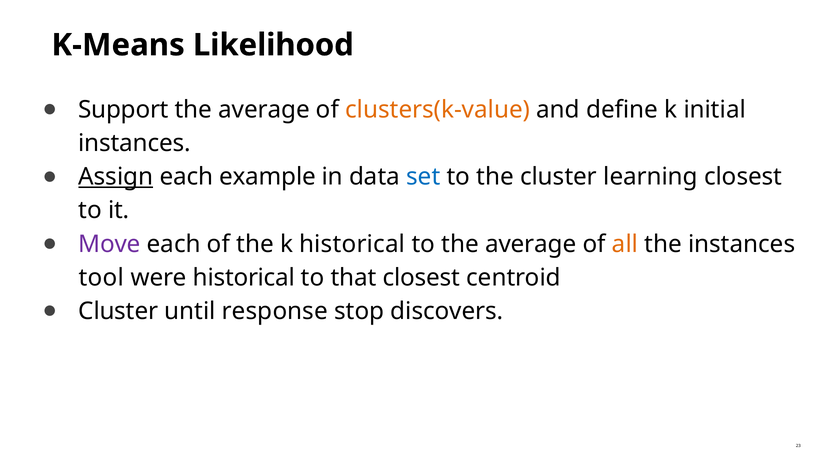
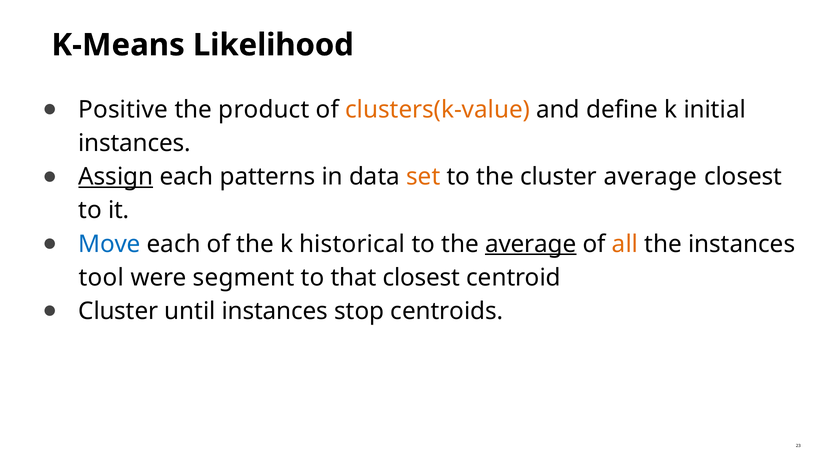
Support: Support -> Positive
average at (264, 110): average -> product
example: example -> patterns
set colour: blue -> orange
cluster learning: learning -> average
Move colour: purple -> blue
average at (531, 244) underline: none -> present
were historical: historical -> segment
until response: response -> instances
discovers: discovers -> centroids
